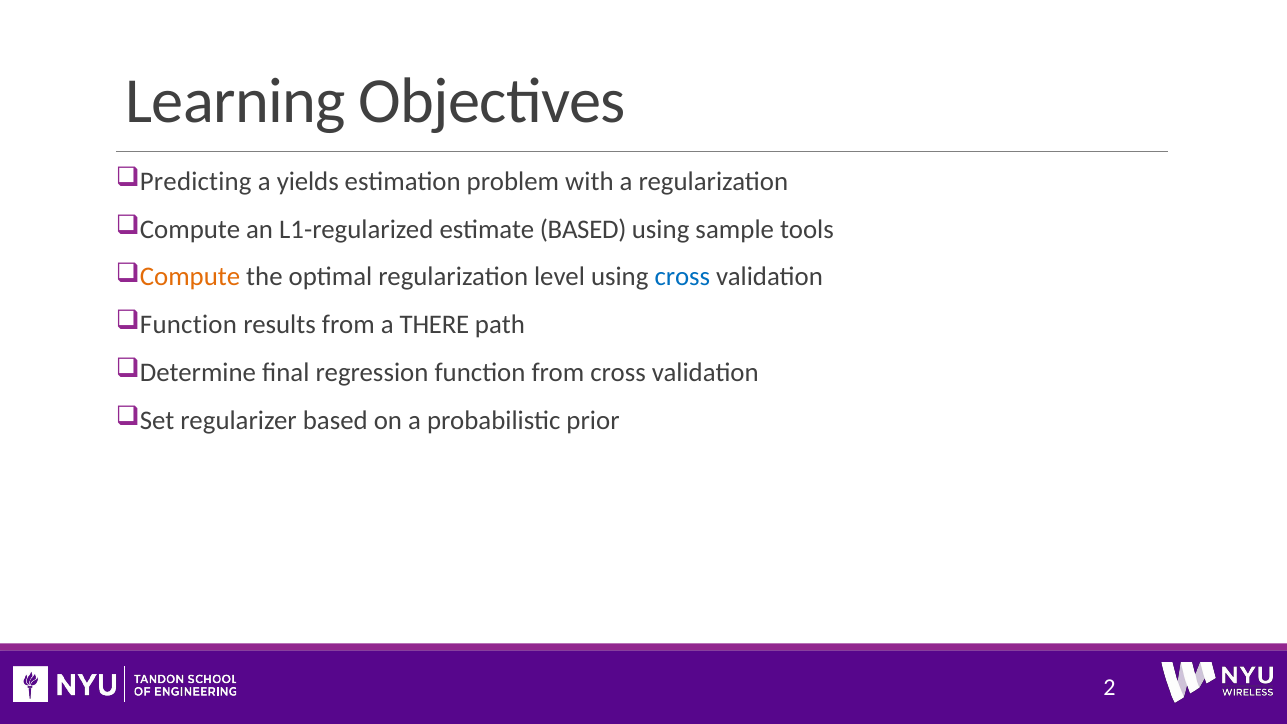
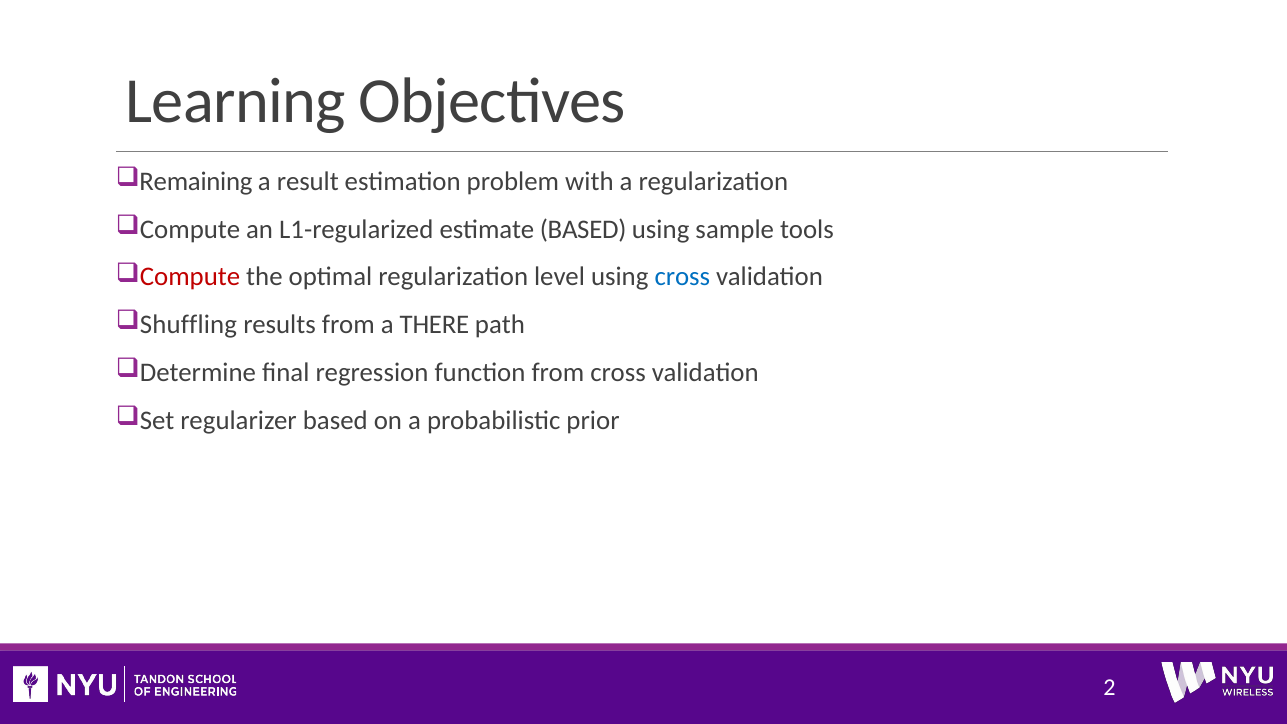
Predicting: Predicting -> Remaining
yields: yields -> result
Compute at (190, 277) colour: orange -> red
Function at (188, 325): Function -> Shuffling
